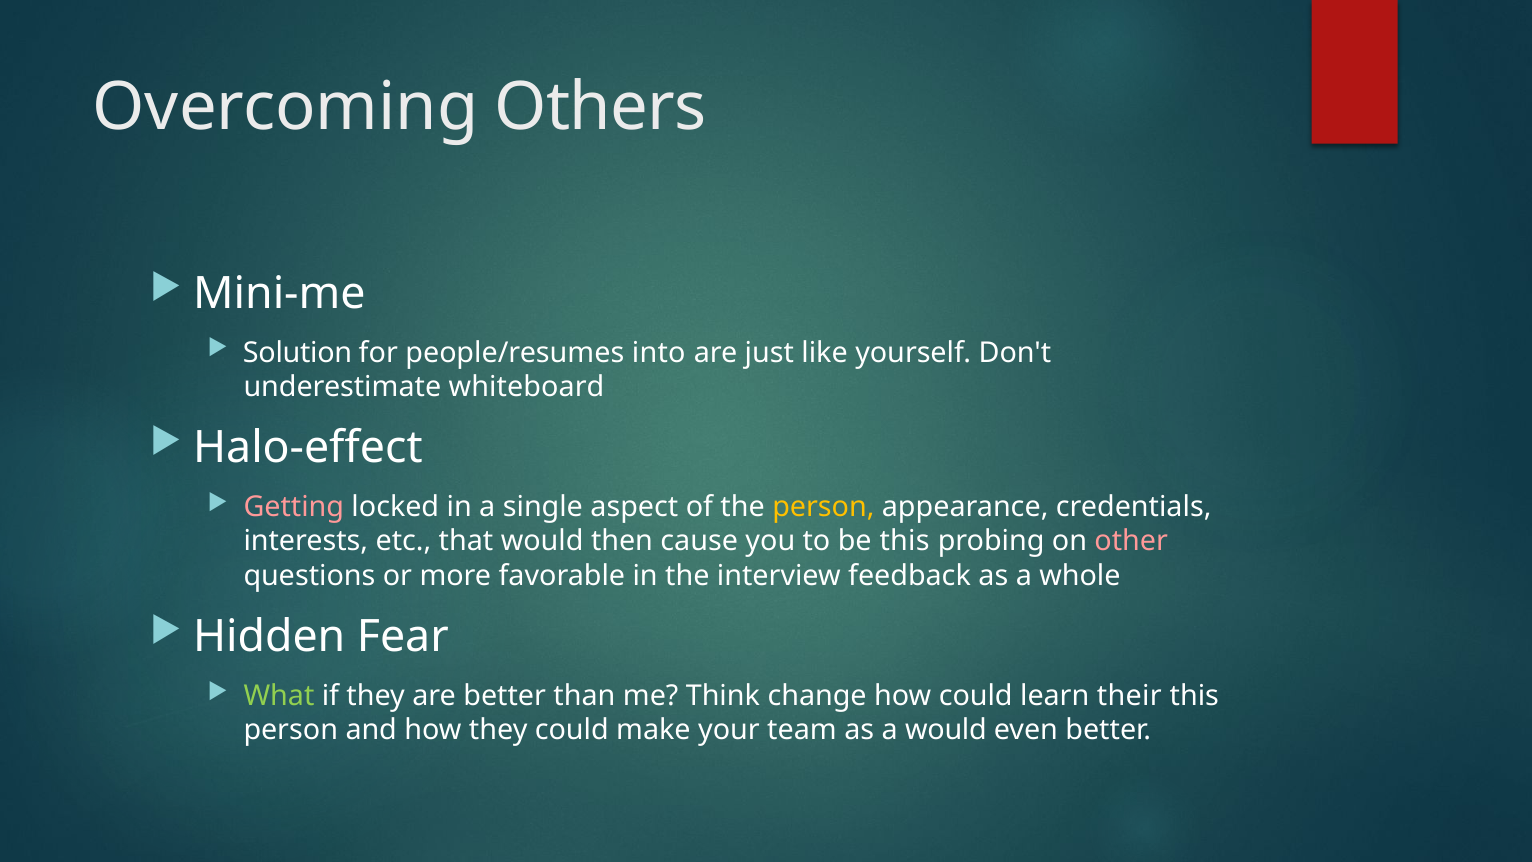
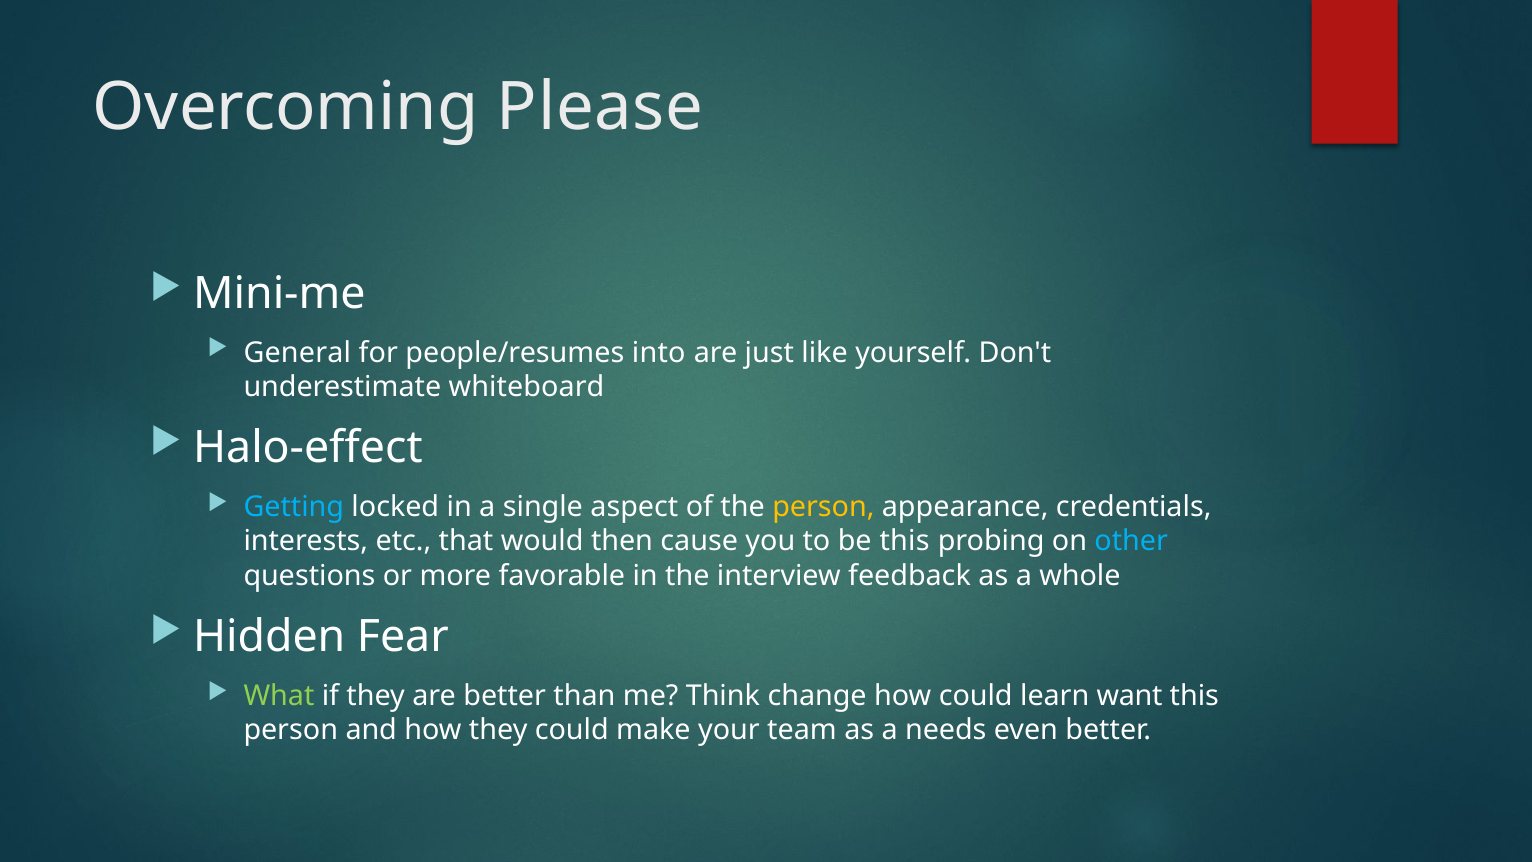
Others: Others -> Please
Solution: Solution -> General
Getting colour: pink -> light blue
other colour: pink -> light blue
their: their -> want
a would: would -> needs
